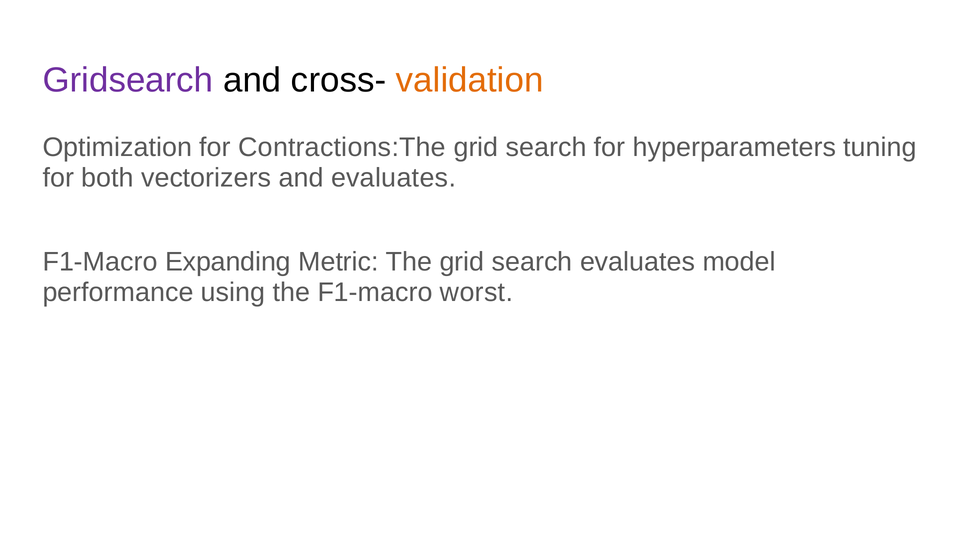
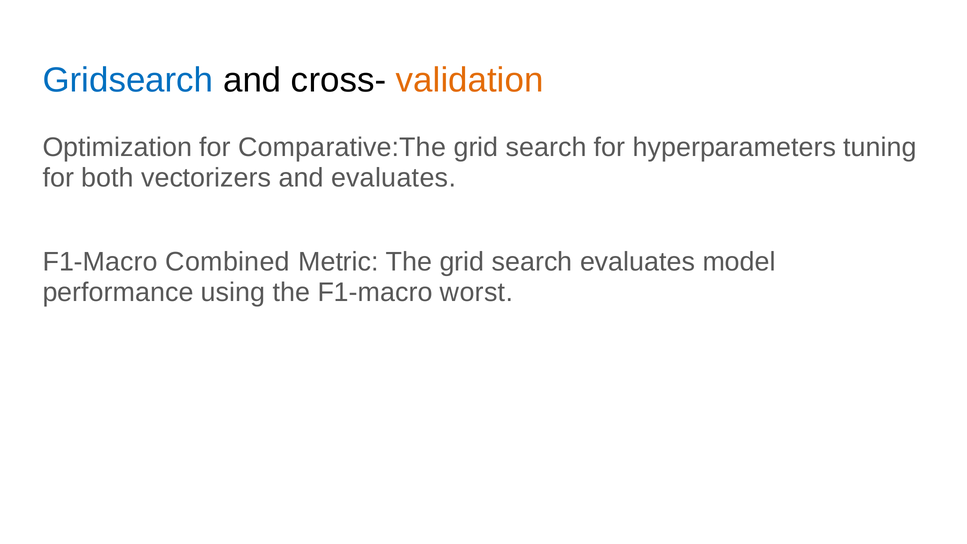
Gridsearch colour: purple -> blue
Contractions:The: Contractions:The -> Comparative:The
Expanding: Expanding -> Combined
